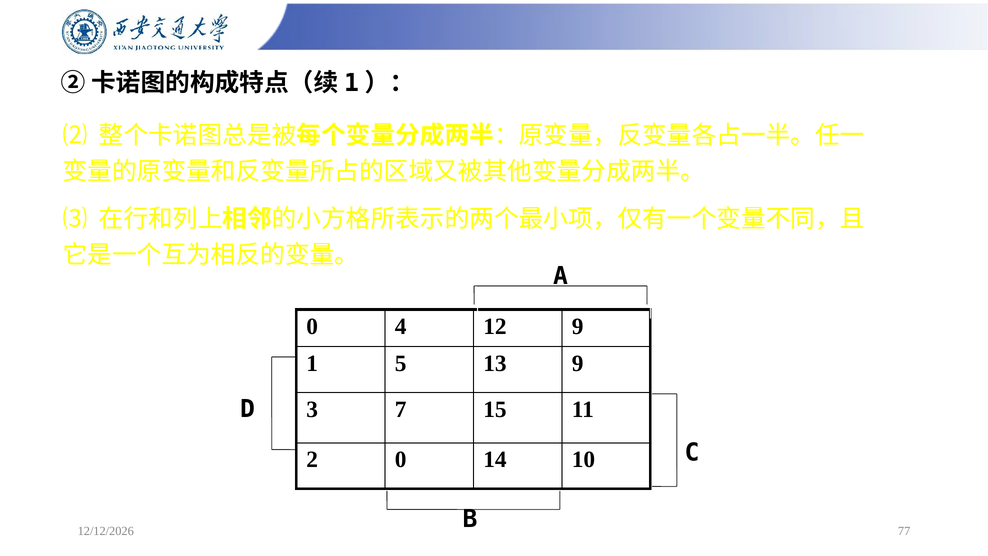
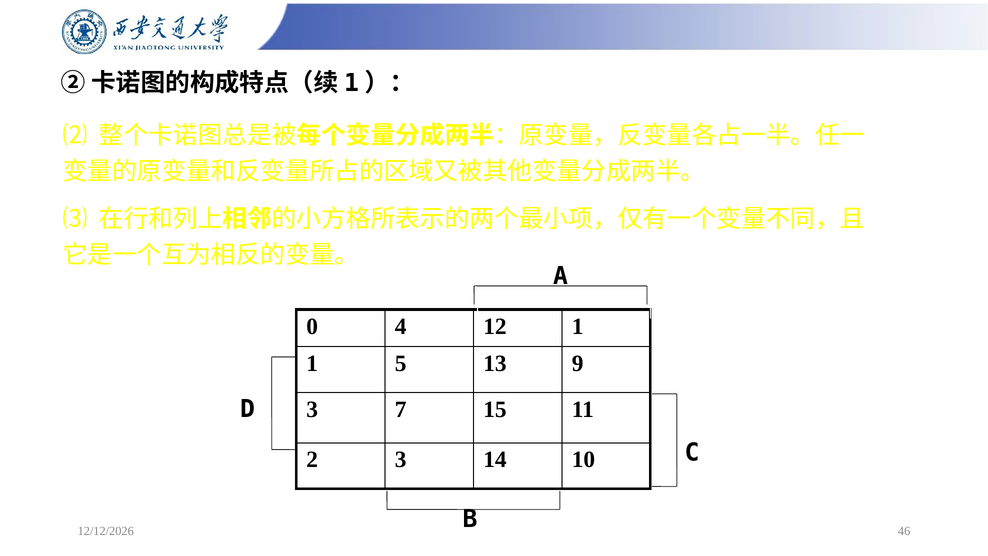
12 9: 9 -> 1
2 0: 0 -> 3
77: 77 -> 46
